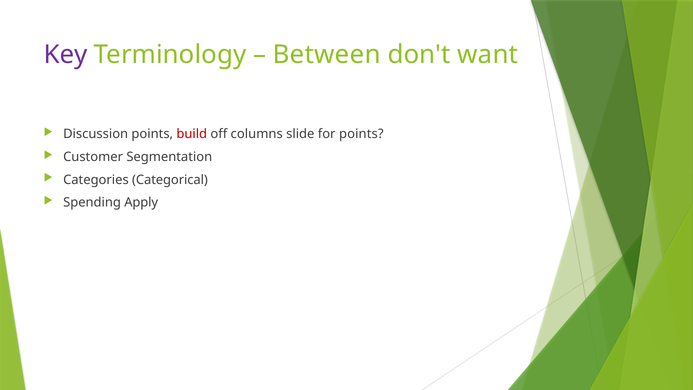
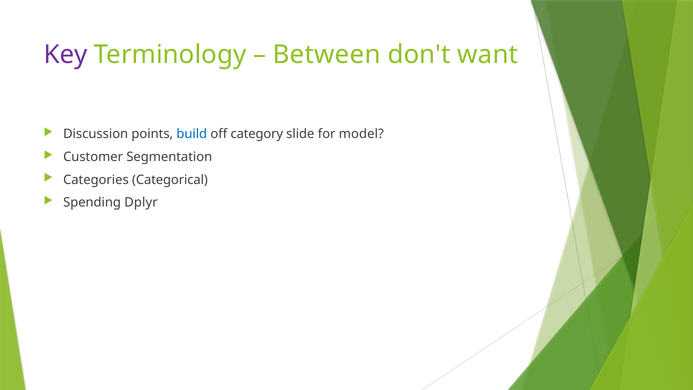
build colour: red -> blue
columns: columns -> category
for points: points -> model
Apply: Apply -> Dplyr
